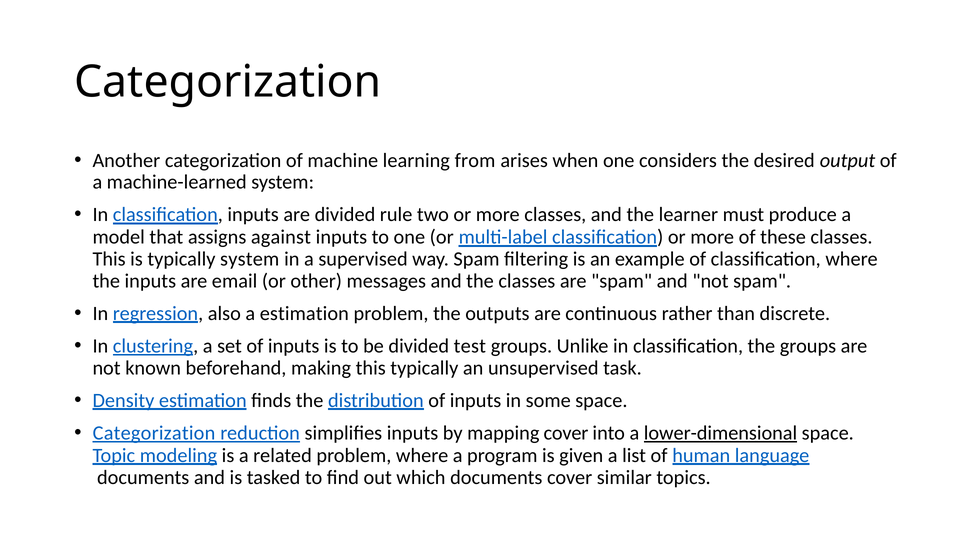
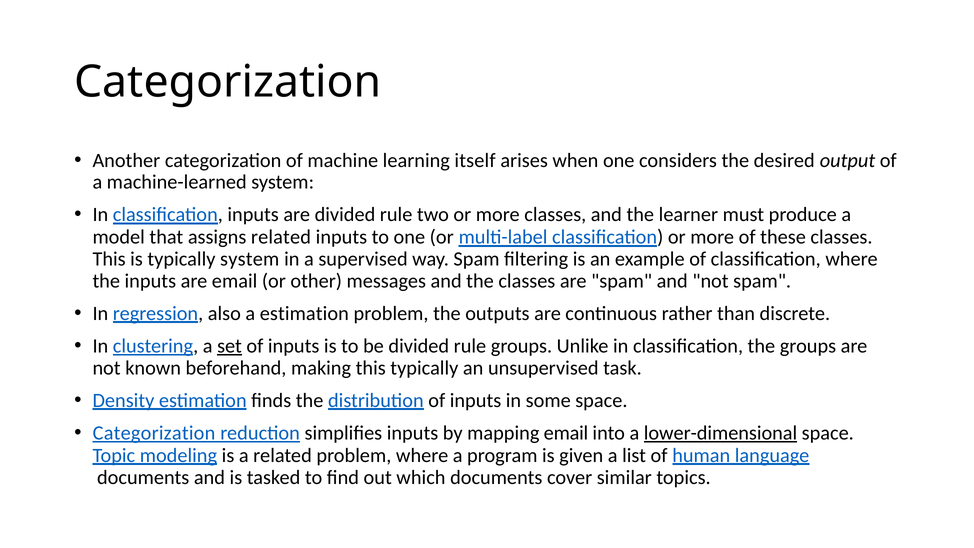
from: from -> itself
assigns against: against -> related
set underline: none -> present
be divided test: test -> rule
mapping cover: cover -> email
